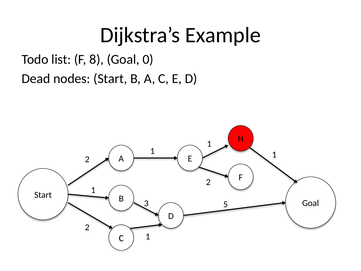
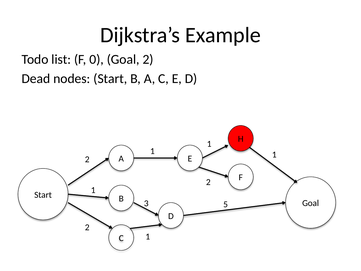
8: 8 -> 0
Goal 0: 0 -> 2
